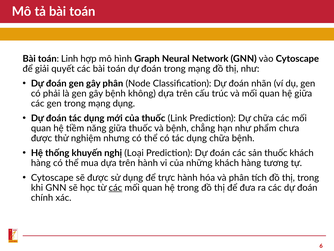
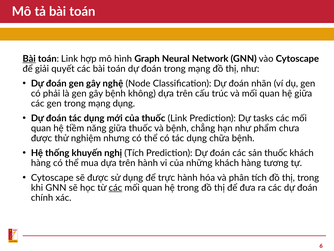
Bài at (29, 59) underline: none -> present
toán Linh: Linh -> Link
gây phân: phân -> nghệ
Dự chữa: chữa -> tasks
nghị Loại: Loại -> Tích
